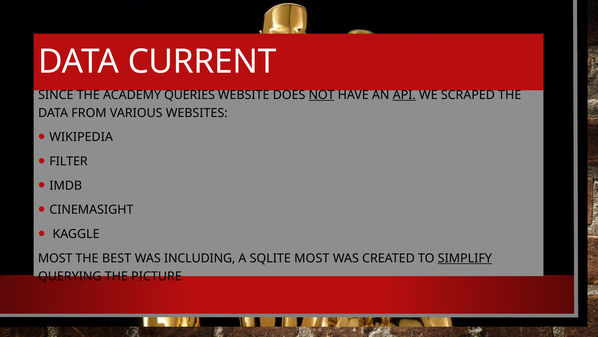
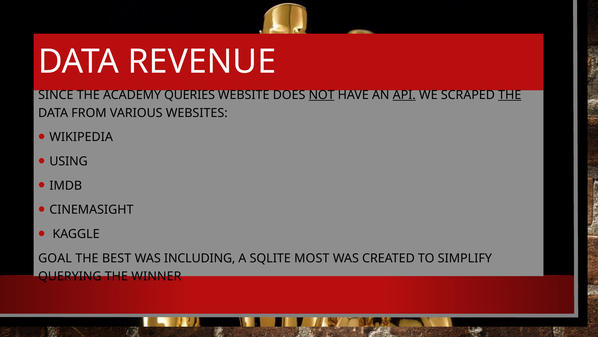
CURRENT: CURRENT -> REVENUE
THE at (510, 95) underline: none -> present
FILTER: FILTER -> USING
MOST at (55, 258): MOST -> GOAL
SIMPLIFY underline: present -> none
PICTURE: PICTURE -> WINNER
